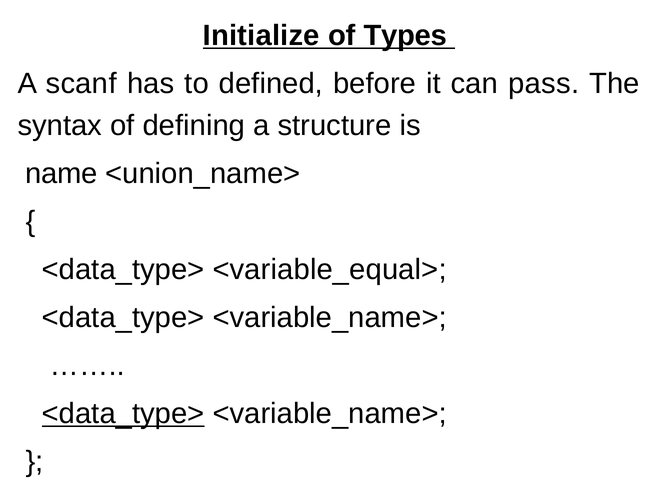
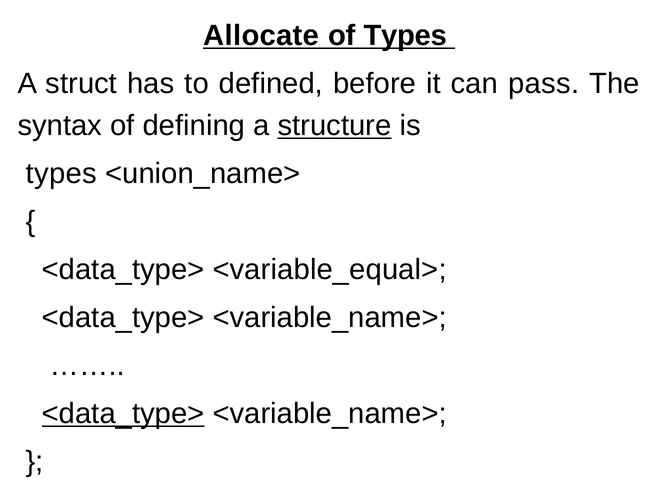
Initialize: Initialize -> Allocate
scanf: scanf -> struct
structure underline: none -> present
name at (62, 173): name -> types
